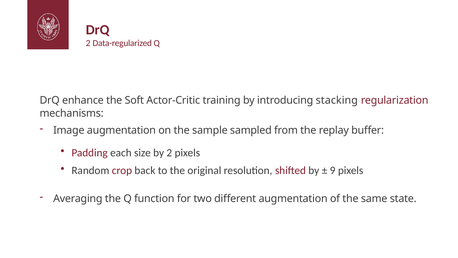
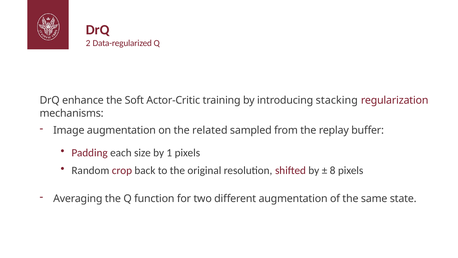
sample: sample -> related
by 2: 2 -> 1
9: 9 -> 8
